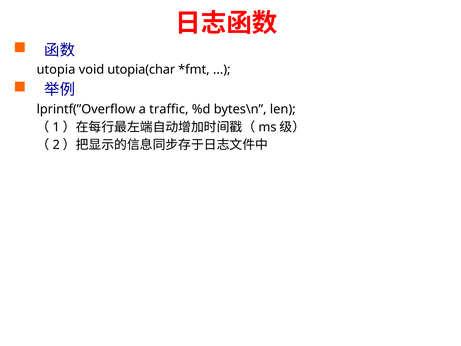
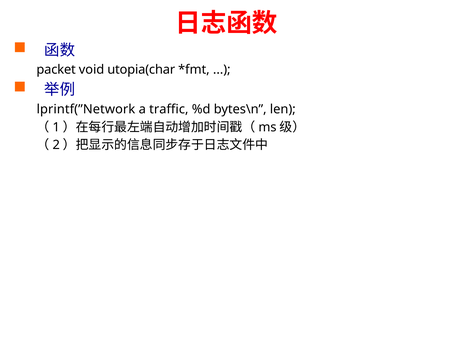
utopia: utopia -> packet
lprintf(”Overflow: lprintf(”Overflow -> lprintf(”Network
